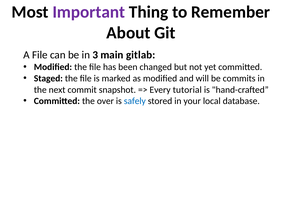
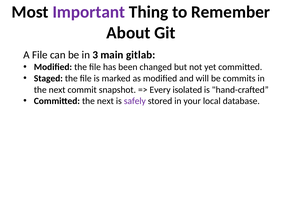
tutorial: tutorial -> isolated
Committed the over: over -> next
safely colour: blue -> purple
